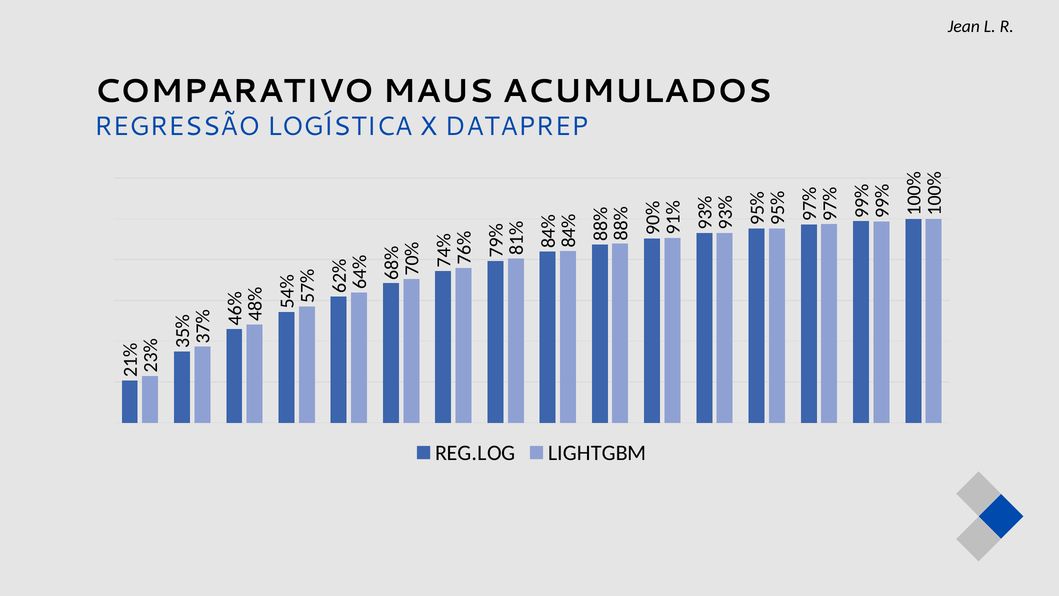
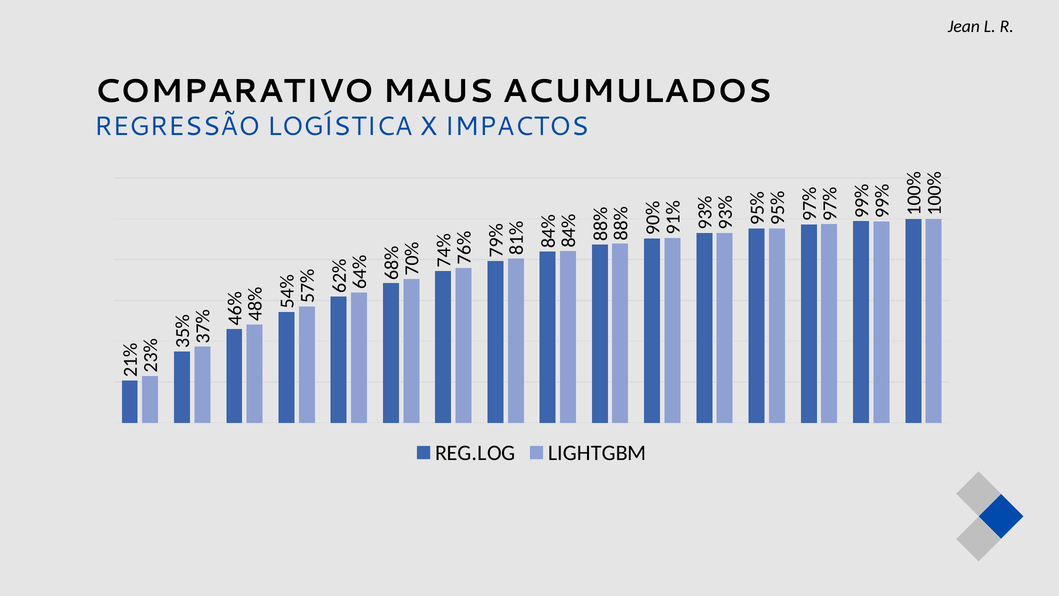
DATAPREP: DATAPREP -> IMPACTOS
